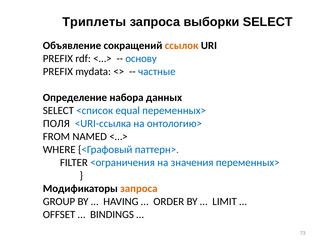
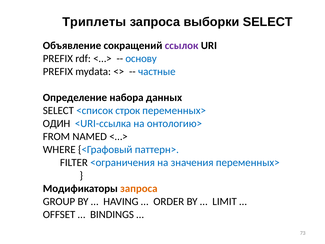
ссылок colour: orange -> purple
equal: equal -> строк
ПОЛЯ: ПОЛЯ -> ОДИН
